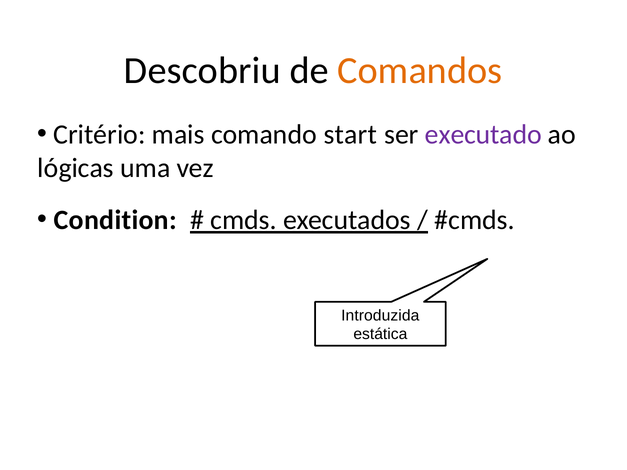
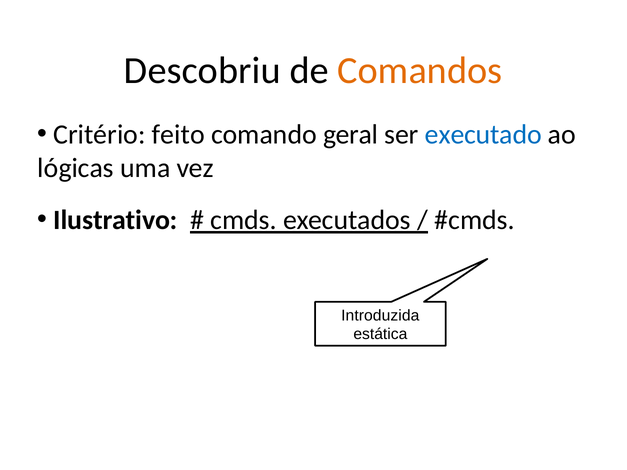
mais: mais -> feito
start: start -> geral
executado colour: purple -> blue
Condition: Condition -> Ilustrativo
